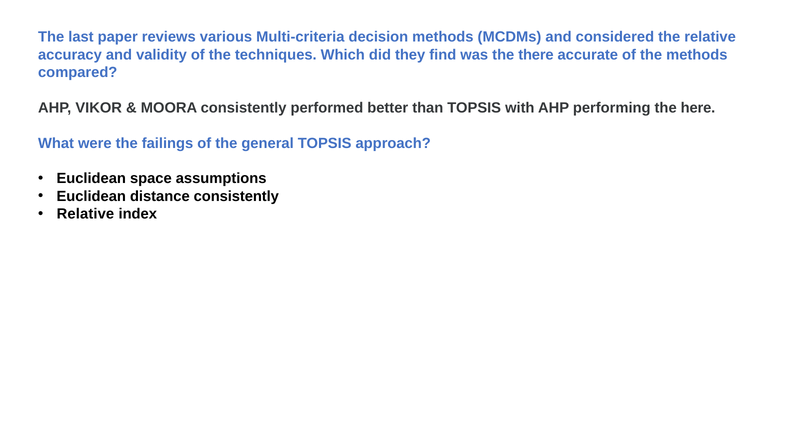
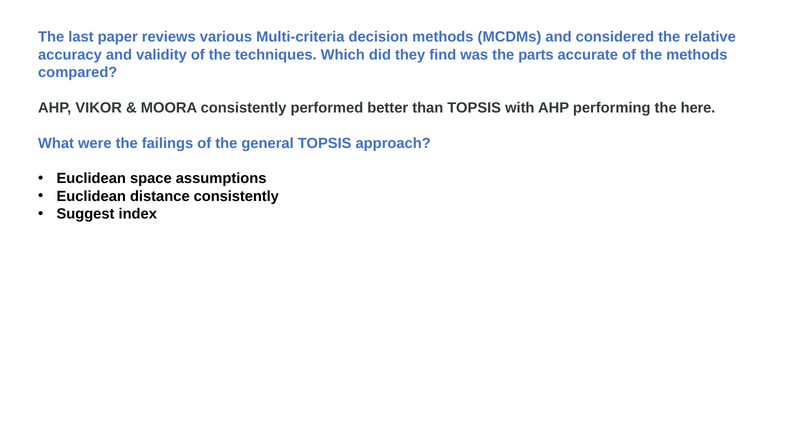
there: there -> parts
Relative at (85, 214): Relative -> Suggest
